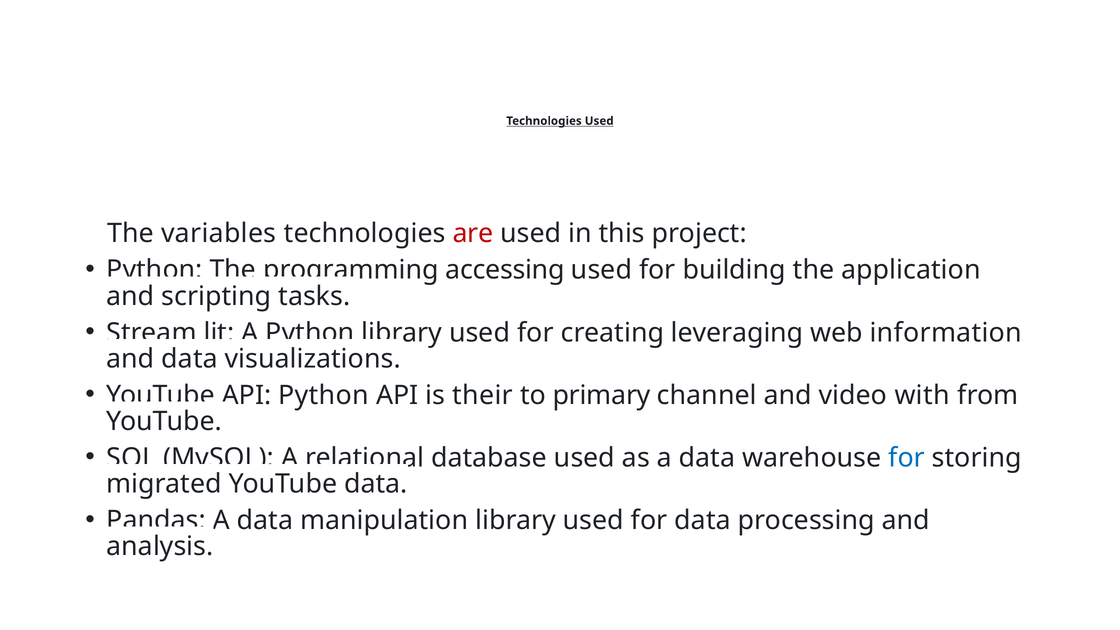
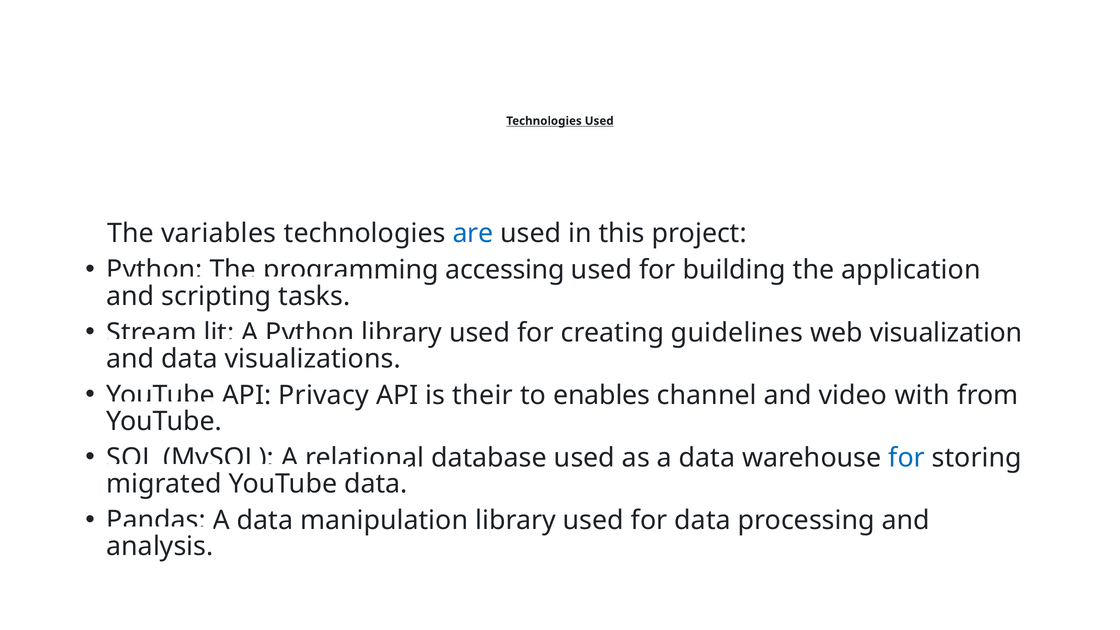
are colour: red -> blue
leveraging: leveraging -> guidelines
information: information -> visualization
API Python: Python -> Privacy
primary: primary -> enables
